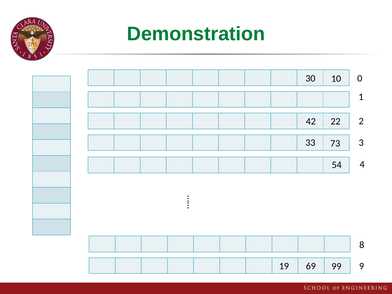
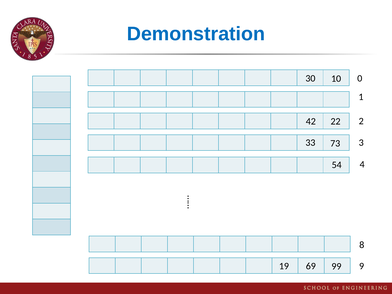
Demonstration colour: green -> blue
